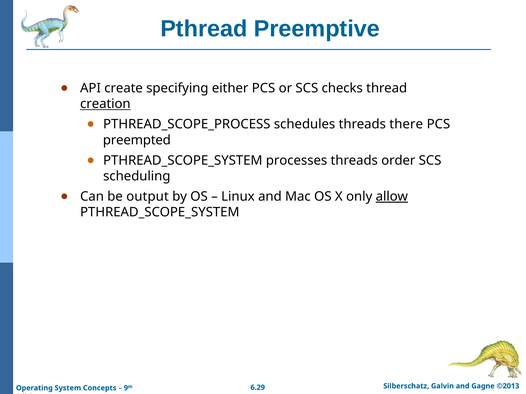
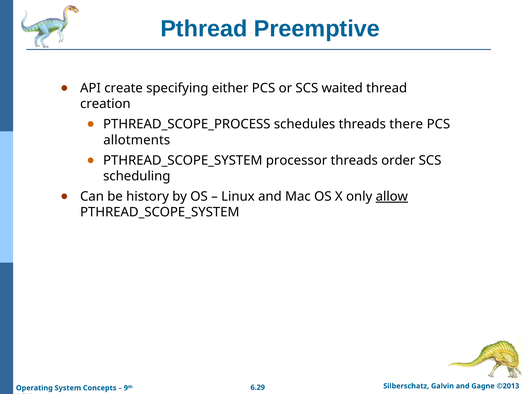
checks: checks -> waited
creation underline: present -> none
preempted: preempted -> allotments
processes: processes -> processor
output: output -> history
